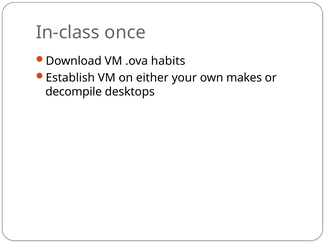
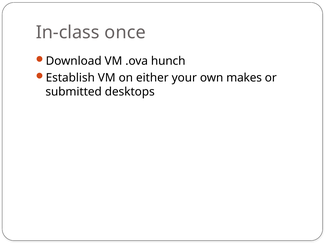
habits: habits -> hunch
decompile: decompile -> submitted
